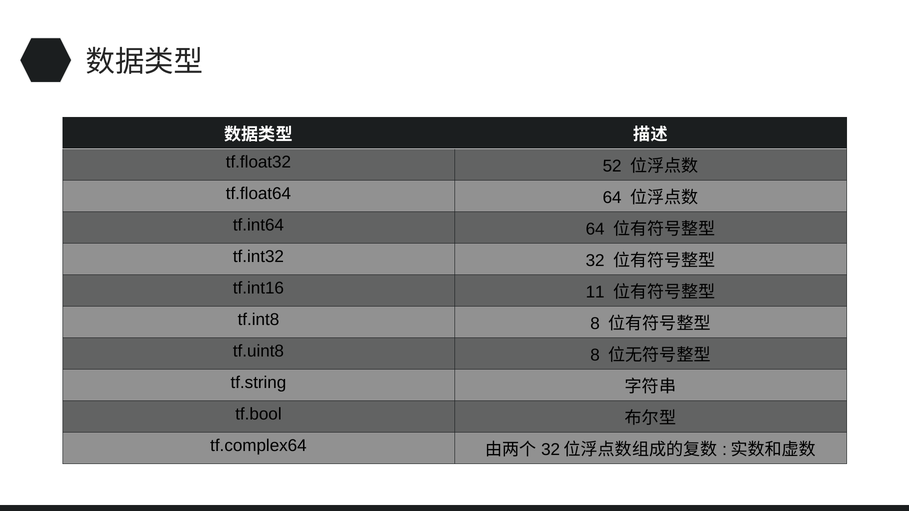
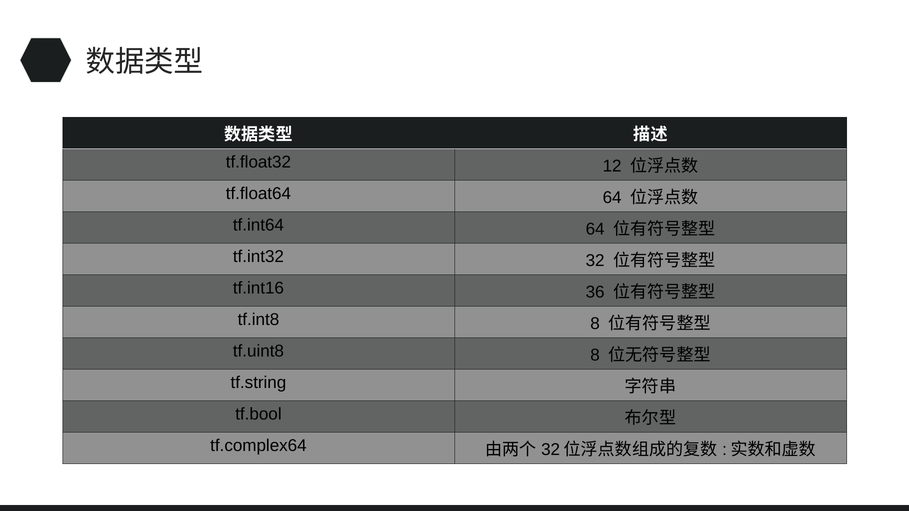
52: 52 -> 12
11: 11 -> 36
